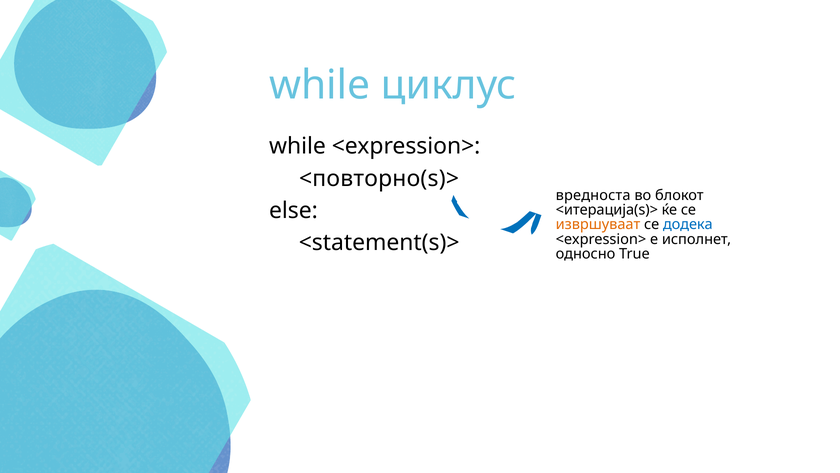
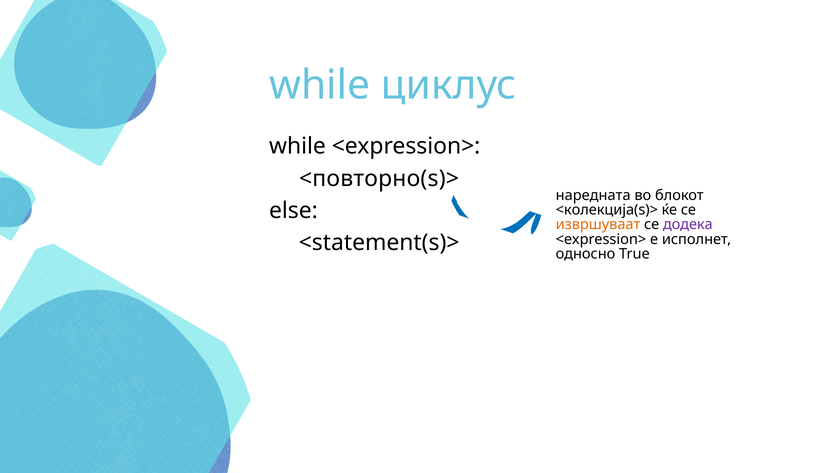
вредноста: вредноста -> наредната
<итерација(s)>: <итерација(s)> -> <колекција(s)>
додека colour: blue -> purple
